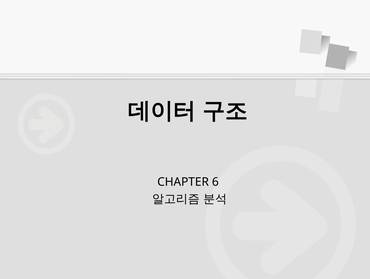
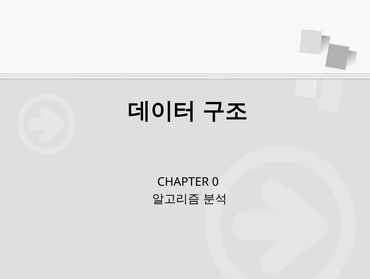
6: 6 -> 0
